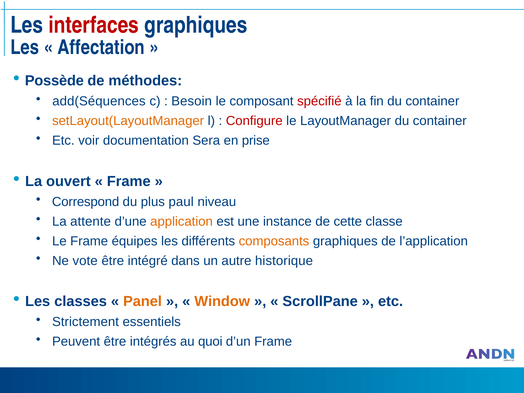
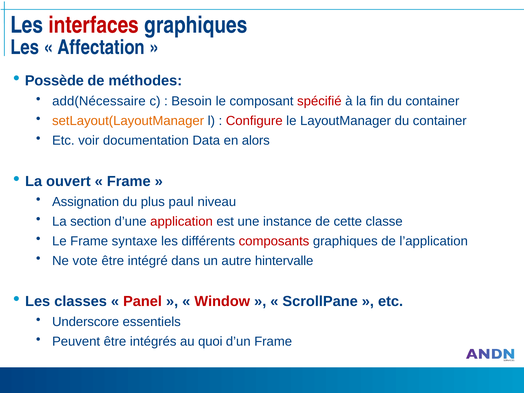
add(Séquences: add(Séquences -> add(Nécessaire
Sera: Sera -> Data
prise: prise -> alors
Correspond: Correspond -> Assignation
attente: attente -> section
application colour: orange -> red
équipes: équipes -> syntaxe
composants colour: orange -> red
historique: historique -> hintervalle
Panel colour: orange -> red
Window colour: orange -> red
Strictement: Strictement -> Underscore
